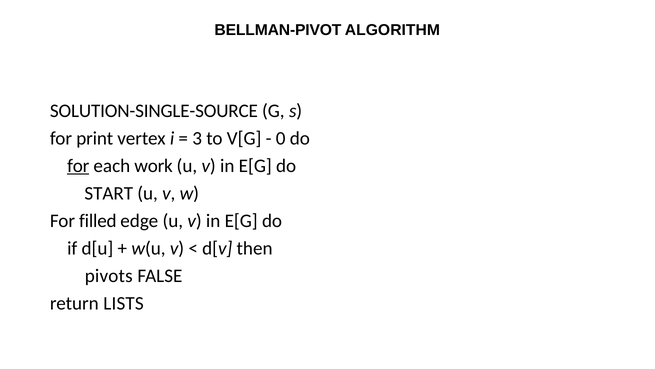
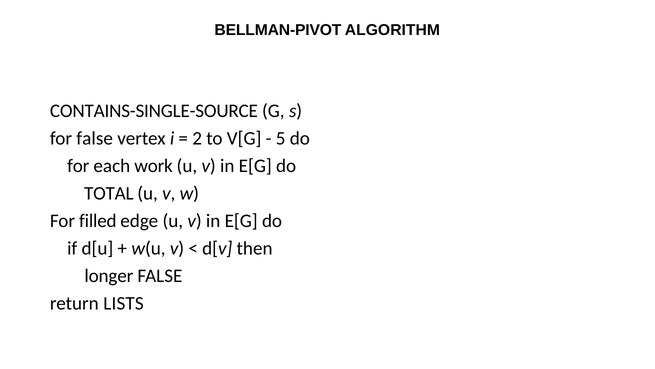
SOLUTION-SINGLE-SOURCE: SOLUTION-SINGLE-SOURCE -> CONTAINS-SINGLE-SOURCE
for print: print -> false
3: 3 -> 2
0: 0 -> 5
for at (78, 166) underline: present -> none
START: START -> TOTAL
pivots: pivots -> longer
